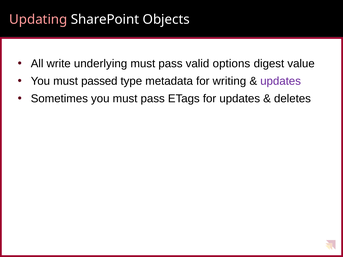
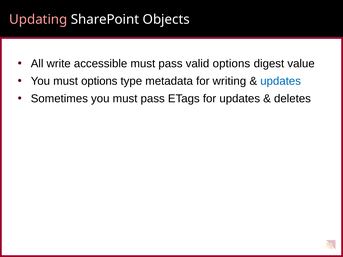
underlying: underlying -> accessible
must passed: passed -> options
updates at (281, 81) colour: purple -> blue
